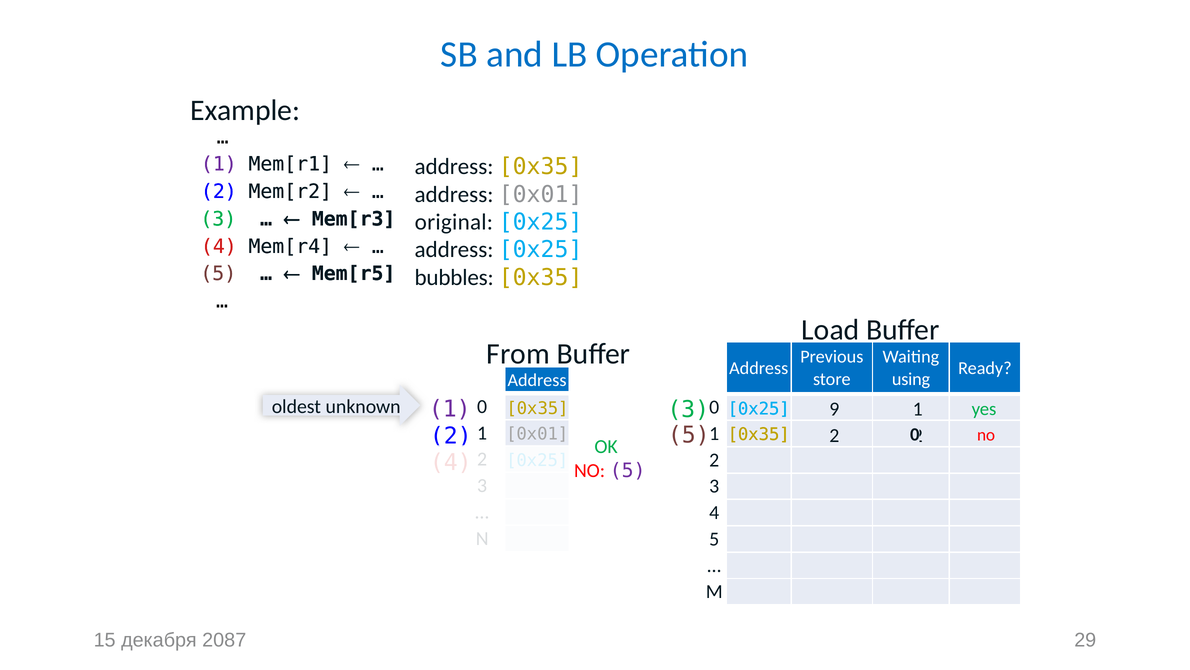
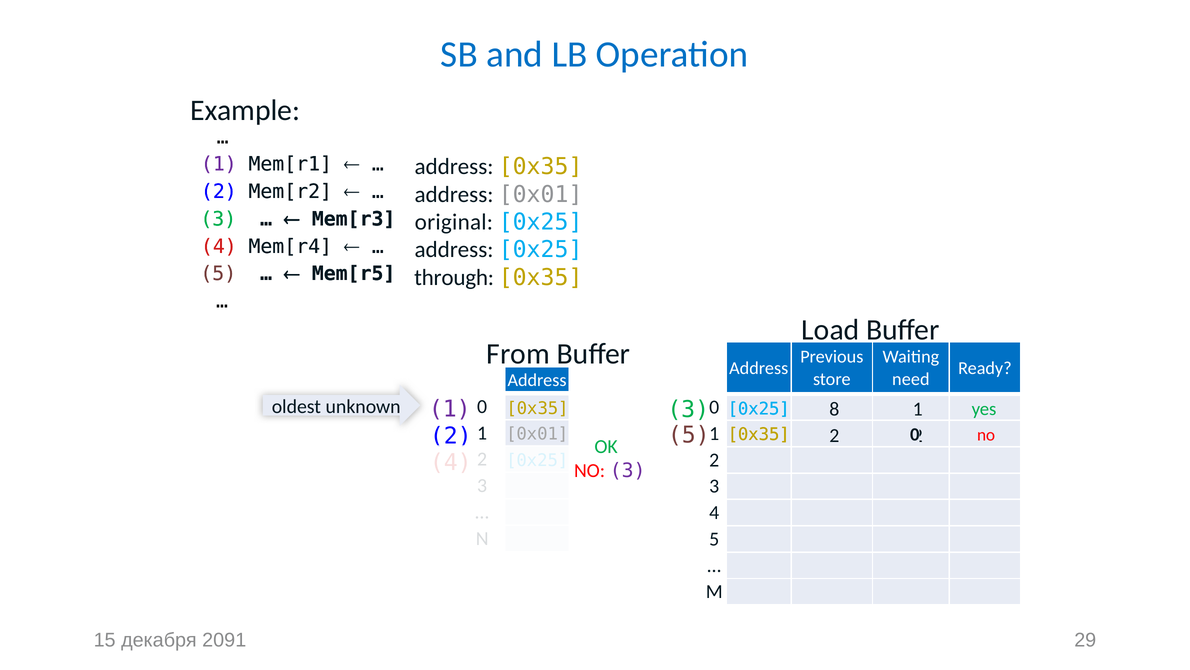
bubbles: bubbles -> through
using: using -> need
9: 9 -> 8
NO 5: 5 -> 3
2087: 2087 -> 2091
